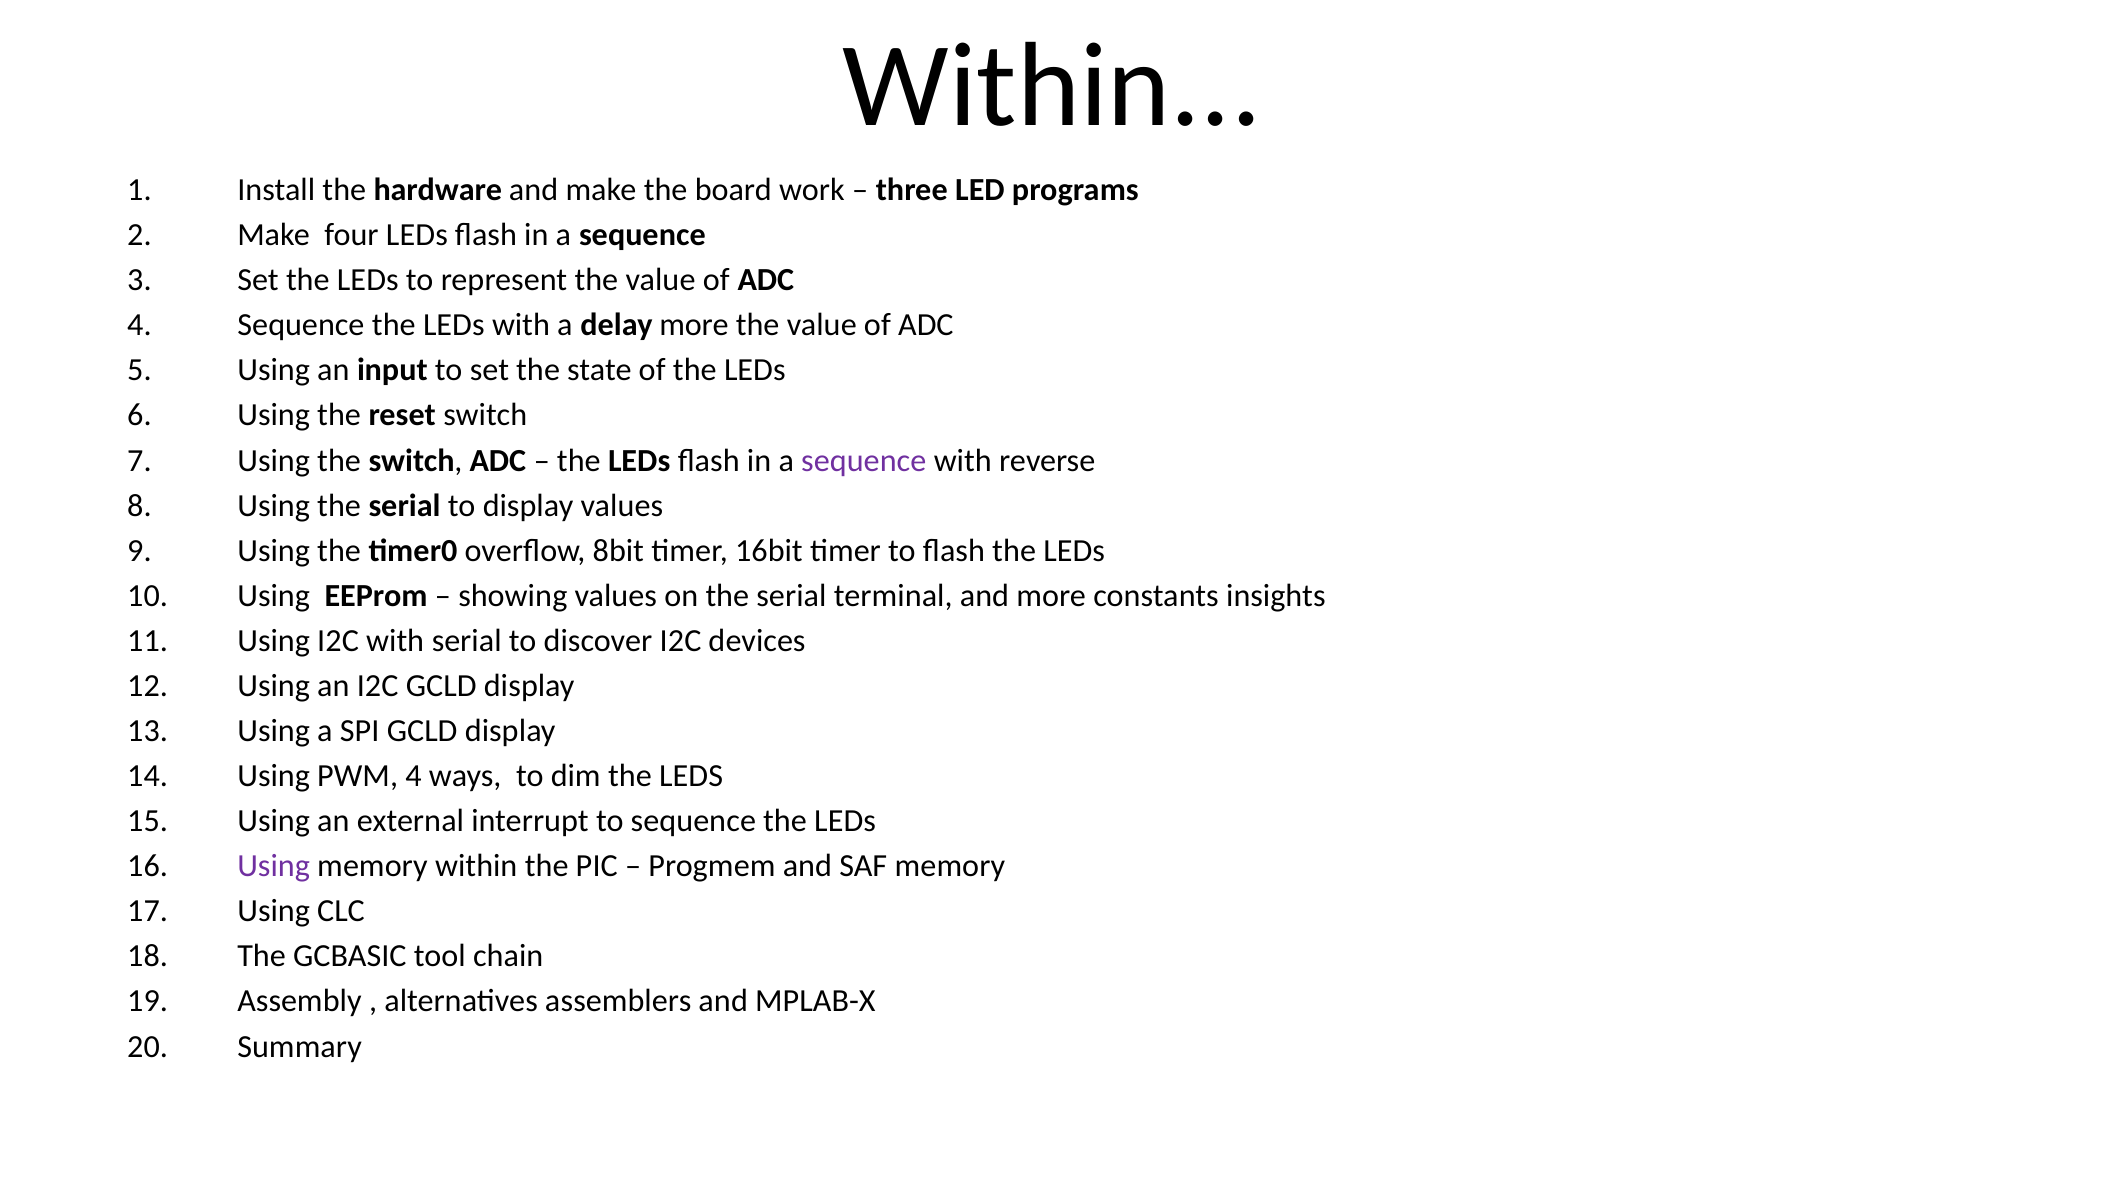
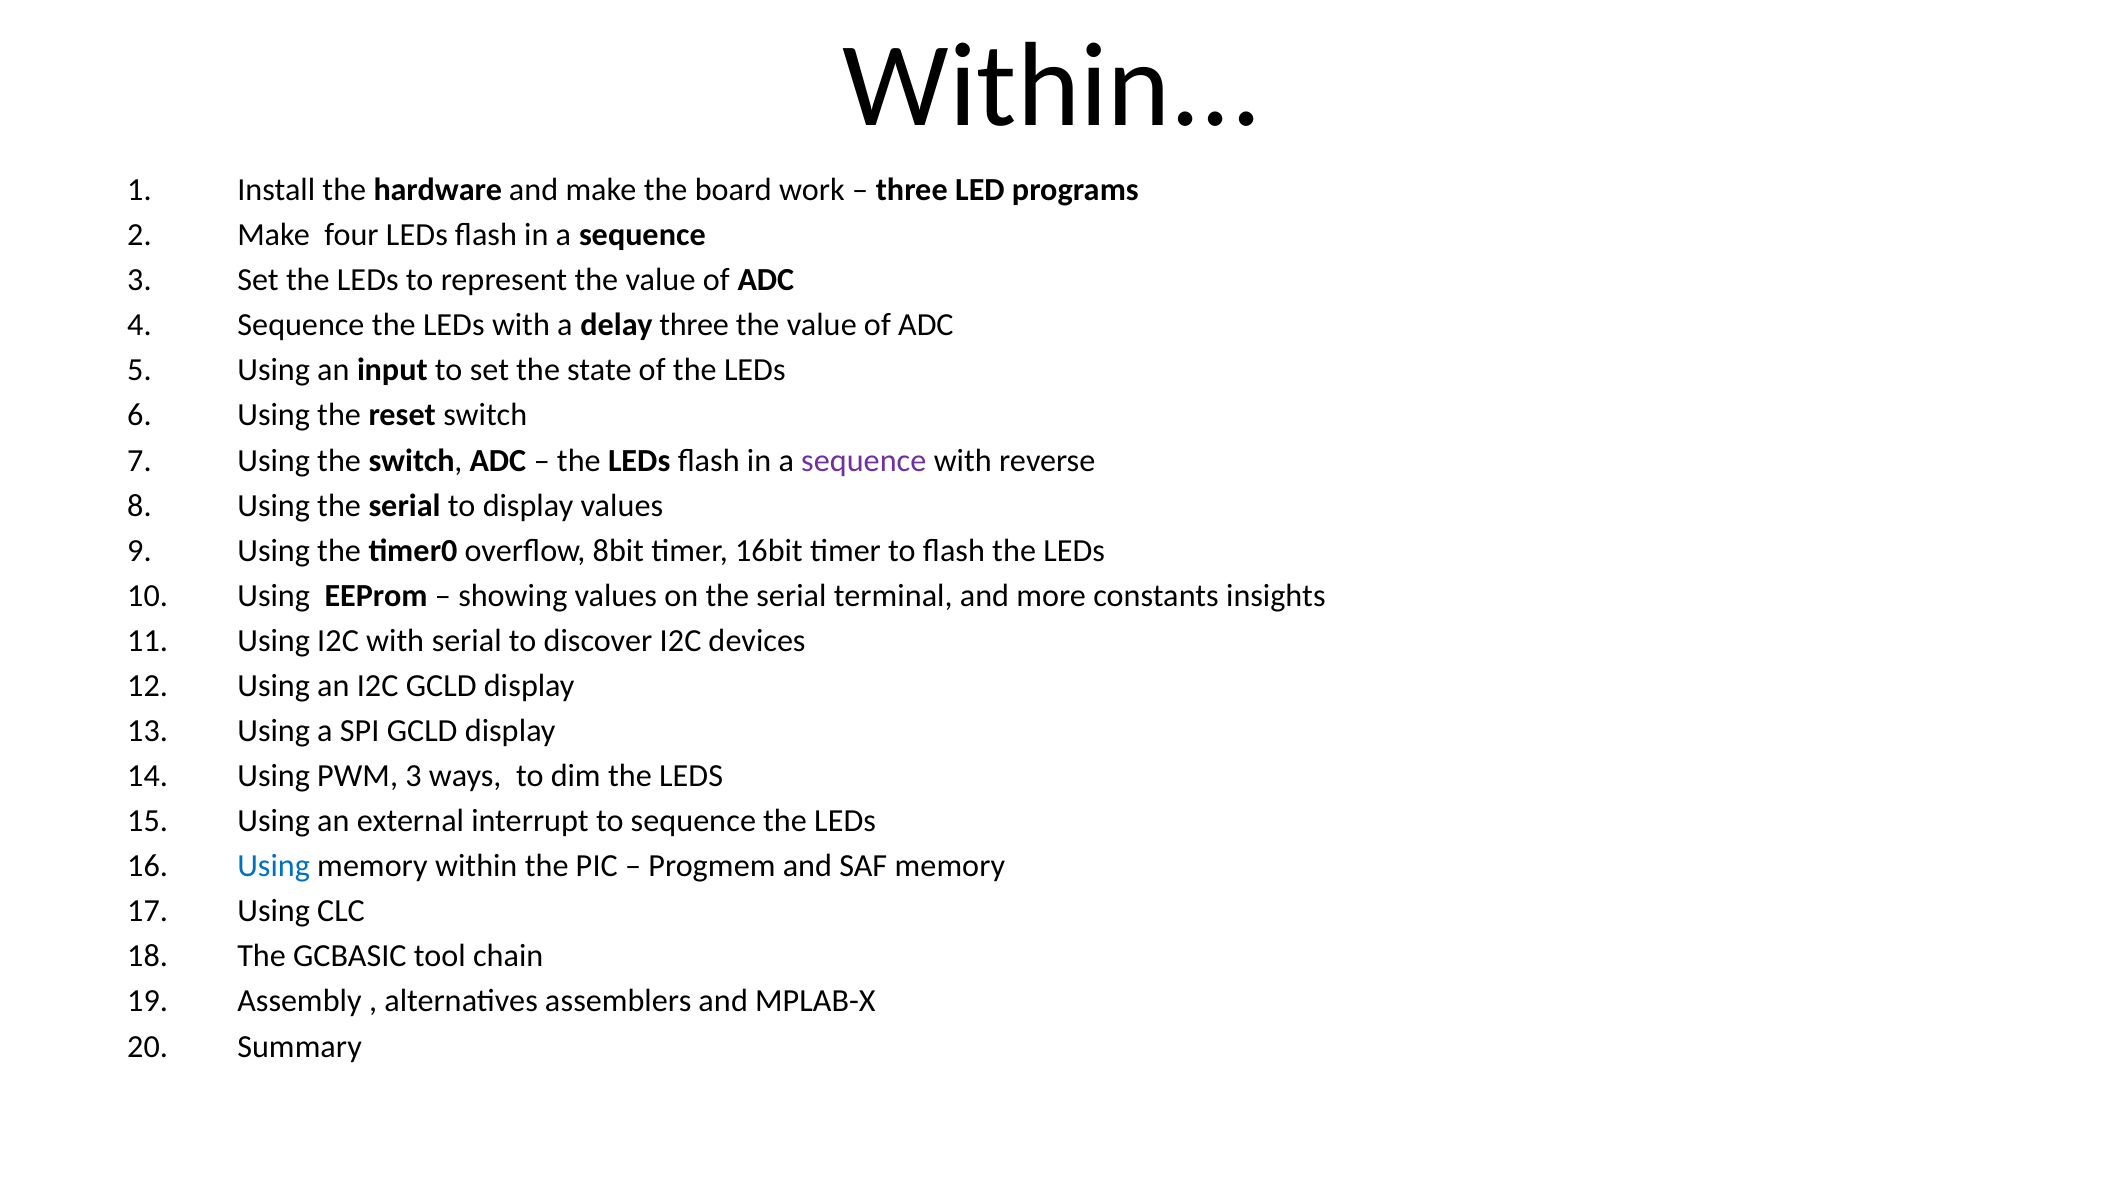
delay more: more -> three
PWM 4: 4 -> 3
Using at (274, 866) colour: purple -> blue
